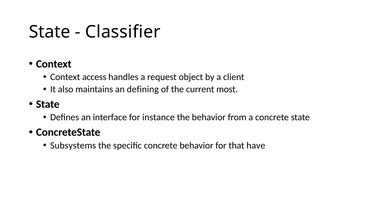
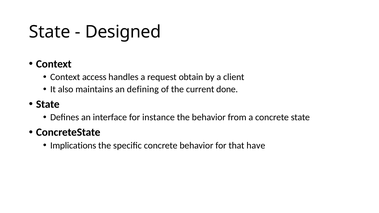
Classifier: Classifier -> Designed
object: object -> obtain
most: most -> done
Subsystems: Subsystems -> Implications
